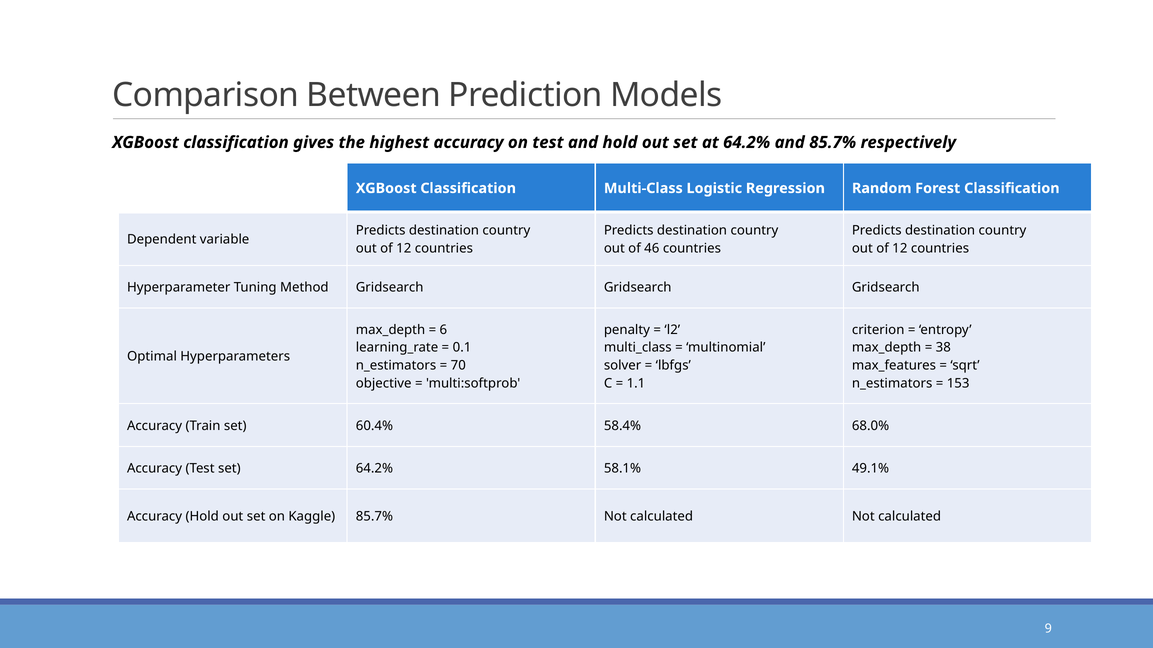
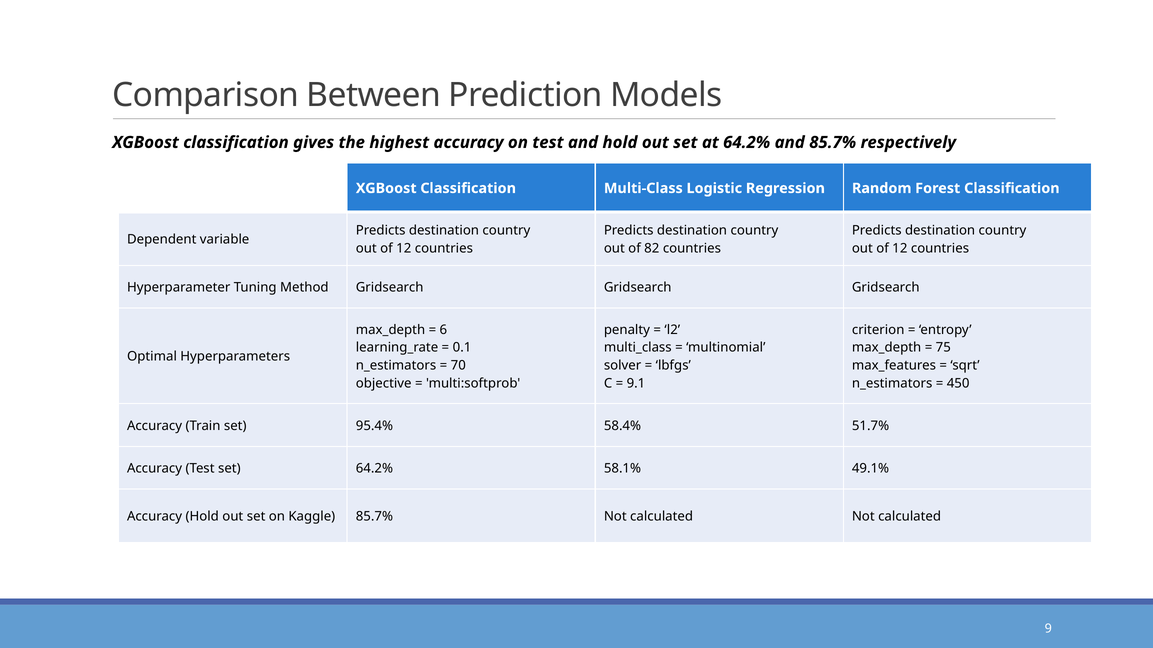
46: 46 -> 82
38: 38 -> 75
1.1: 1.1 -> 9.1
153: 153 -> 450
60.4%: 60.4% -> 95.4%
68.0%: 68.0% -> 51.7%
